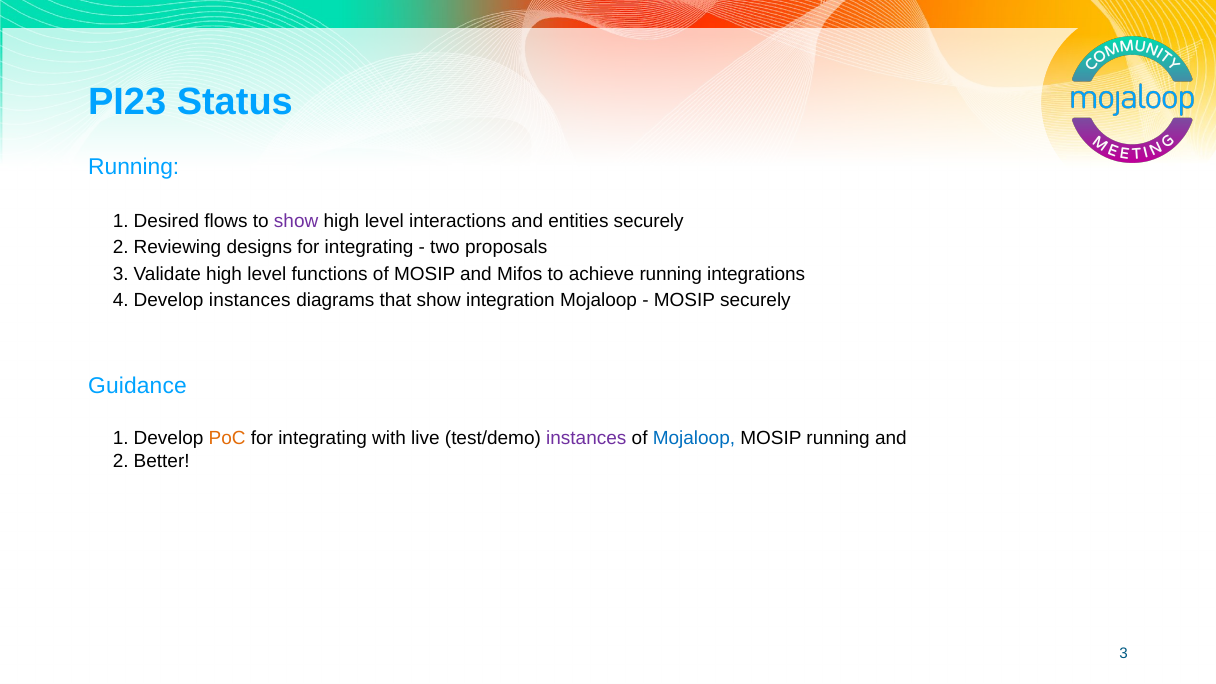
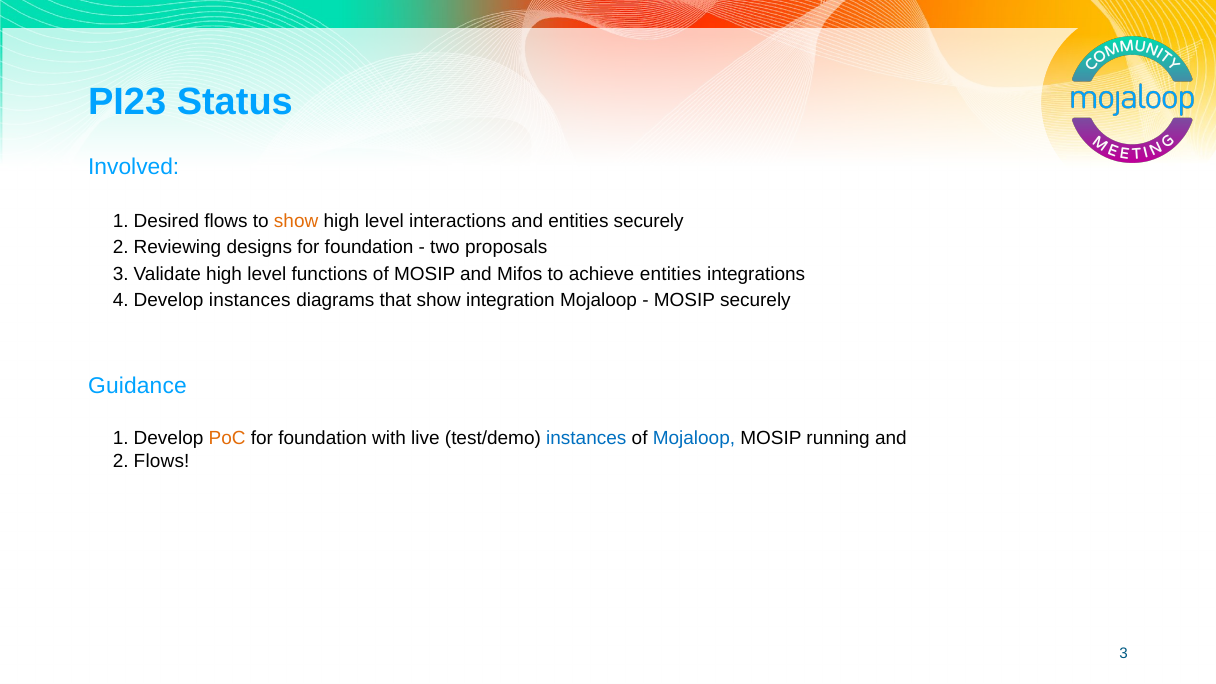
Running at (134, 167): Running -> Involved
show at (296, 221) colour: purple -> orange
designs for integrating: integrating -> foundation
achieve running: running -> entities
integrating at (323, 438): integrating -> foundation
instances at (586, 438) colour: purple -> blue
Better at (162, 461): Better -> Flows
